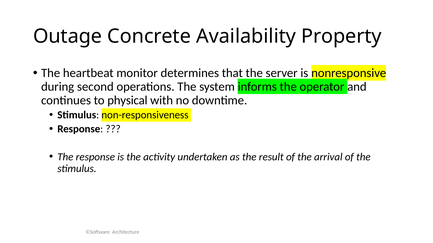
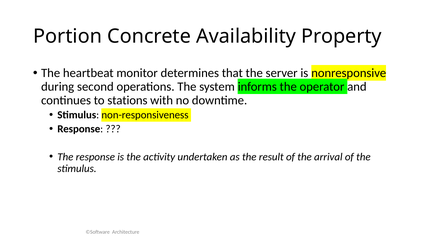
Outage: Outage -> Portion
physical: physical -> stations
